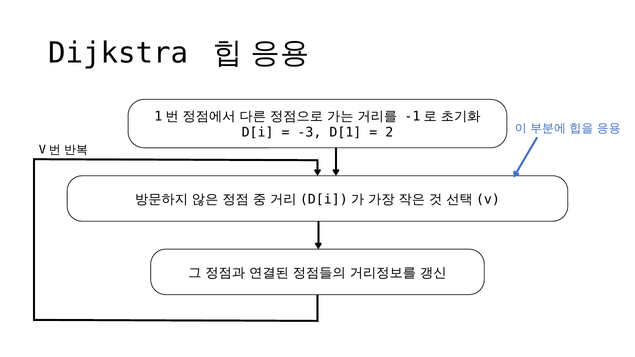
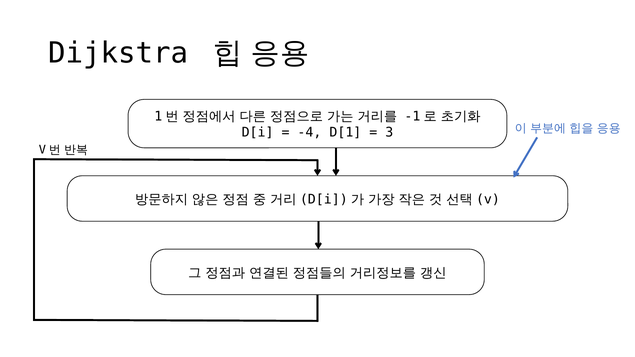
-3: -3 -> -4
2: 2 -> 3
